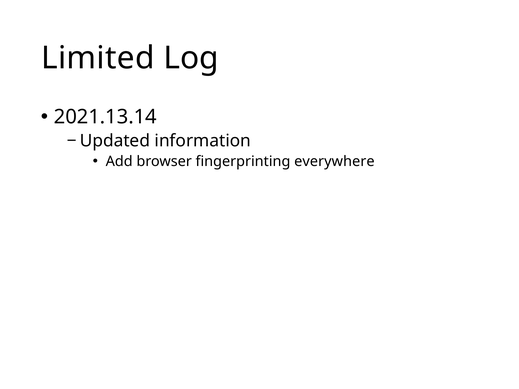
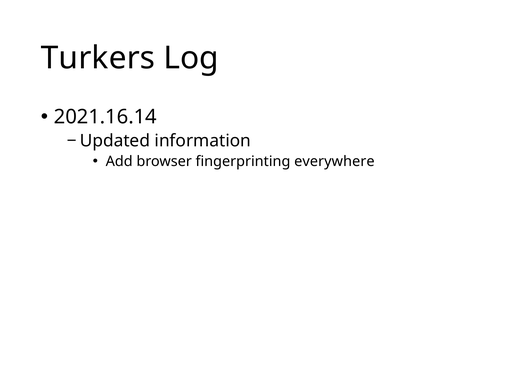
Limited: Limited -> Turkers
2021.13.14: 2021.13.14 -> 2021.16.14
